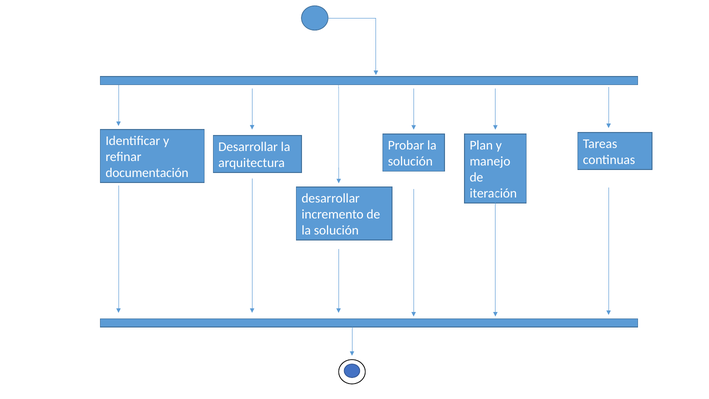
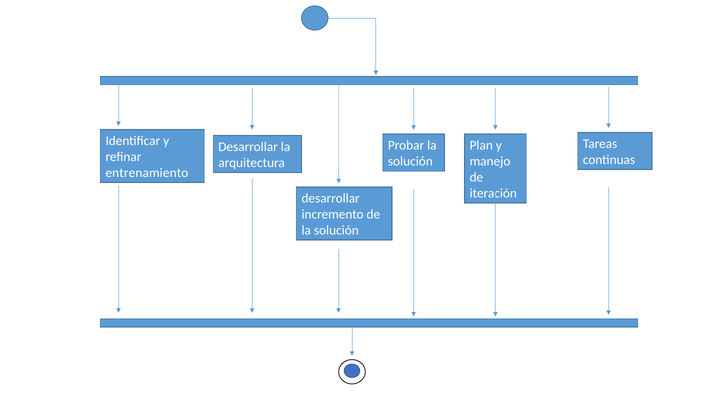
documentación: documentación -> entrenamiento
